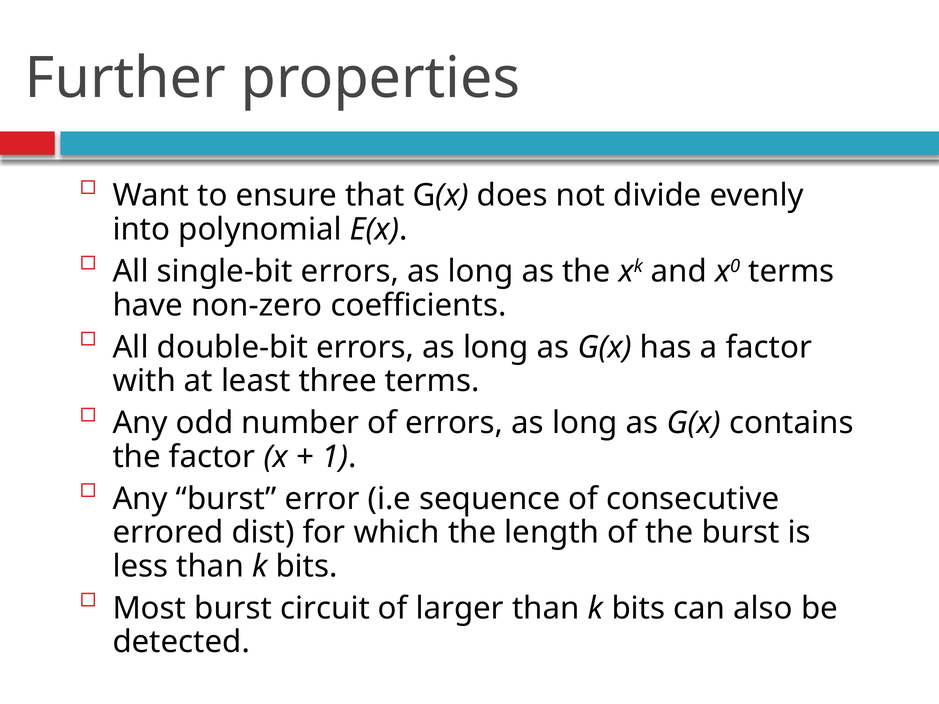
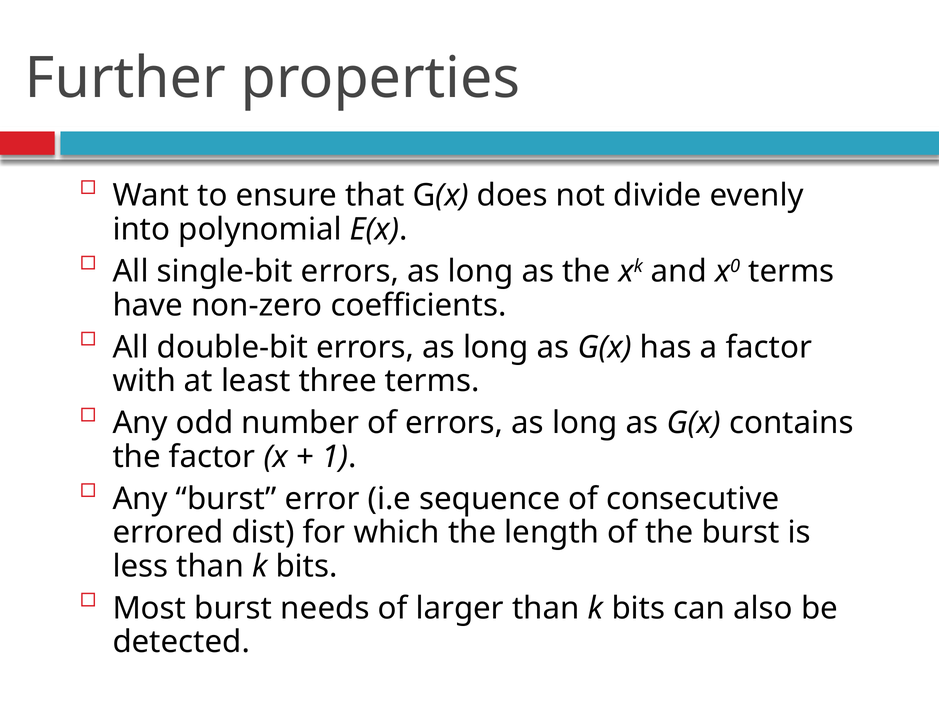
circuit: circuit -> needs
